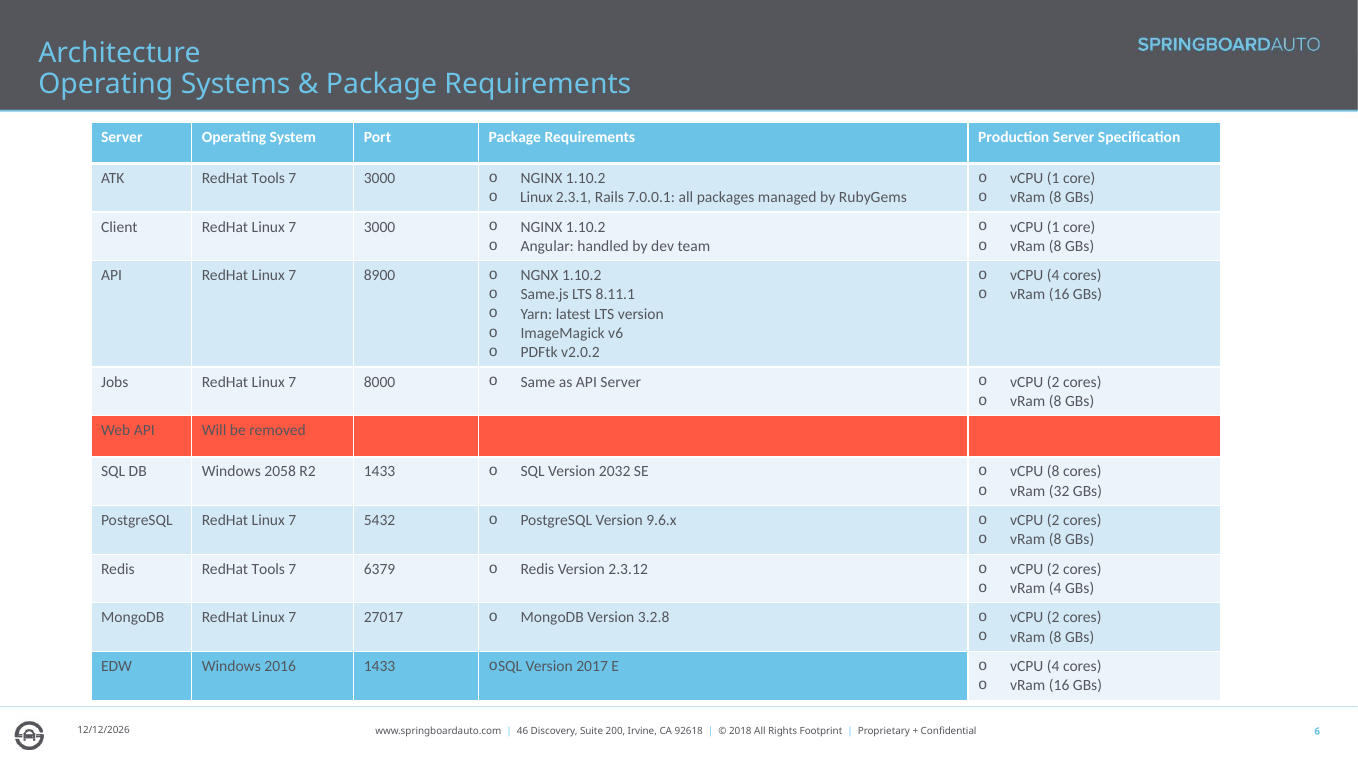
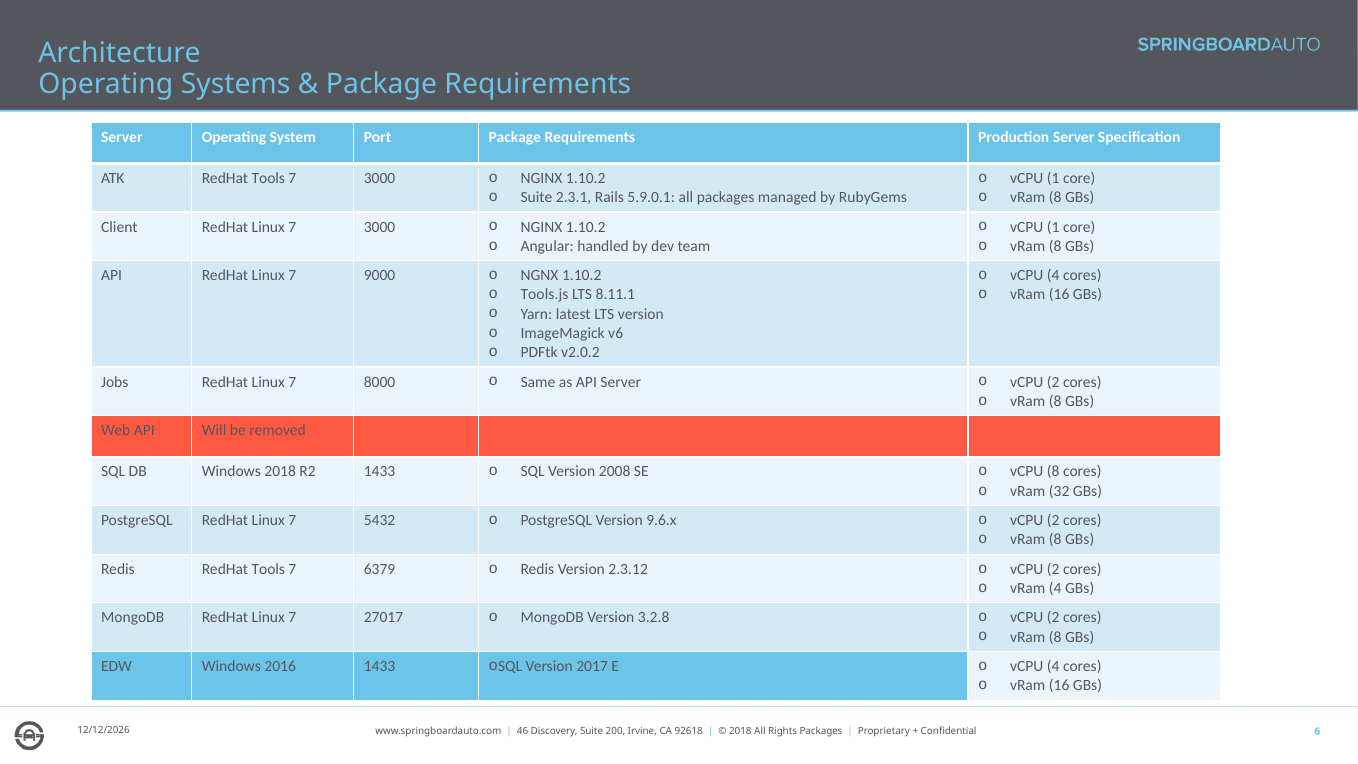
Linux at (537, 197): Linux -> Suite
7.0.0.1: 7.0.0.1 -> 5.9.0.1
8900: 8900 -> 9000
Same.js: Same.js -> Tools.js
Windows 2058: 2058 -> 2018
2032: 2032 -> 2008
Rights Footprint: Footprint -> Packages
